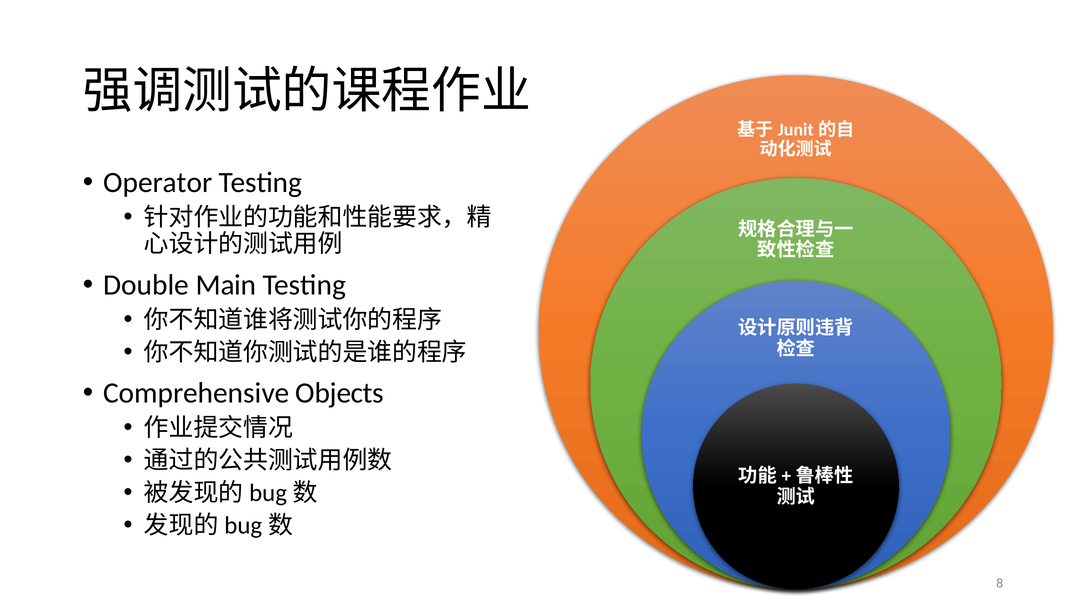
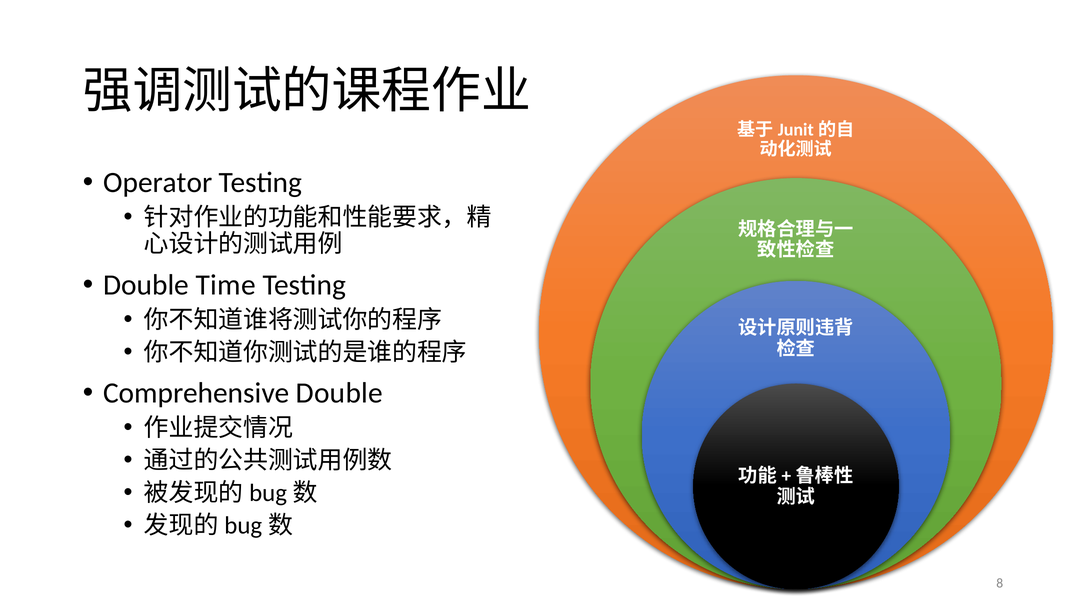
Main: Main -> Time
Comprehensive Objects: Objects -> Double
